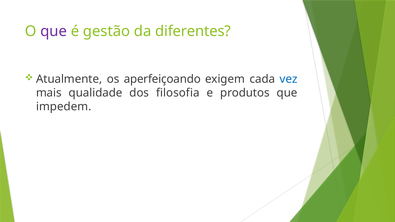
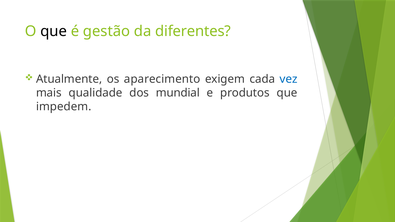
que at (54, 31) colour: purple -> black
aperfeiçoando: aperfeiçoando -> aparecimento
filosofia: filosofia -> mundial
